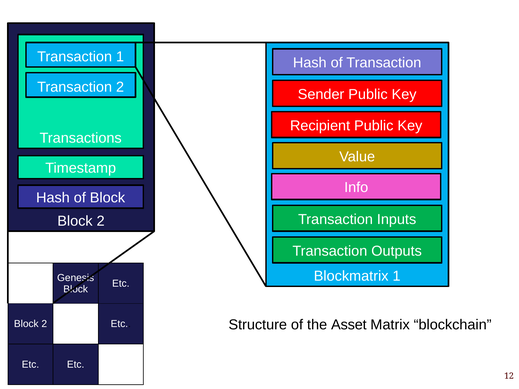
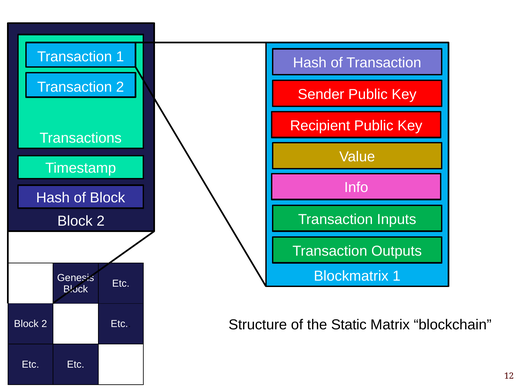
Asset: Asset -> Static
